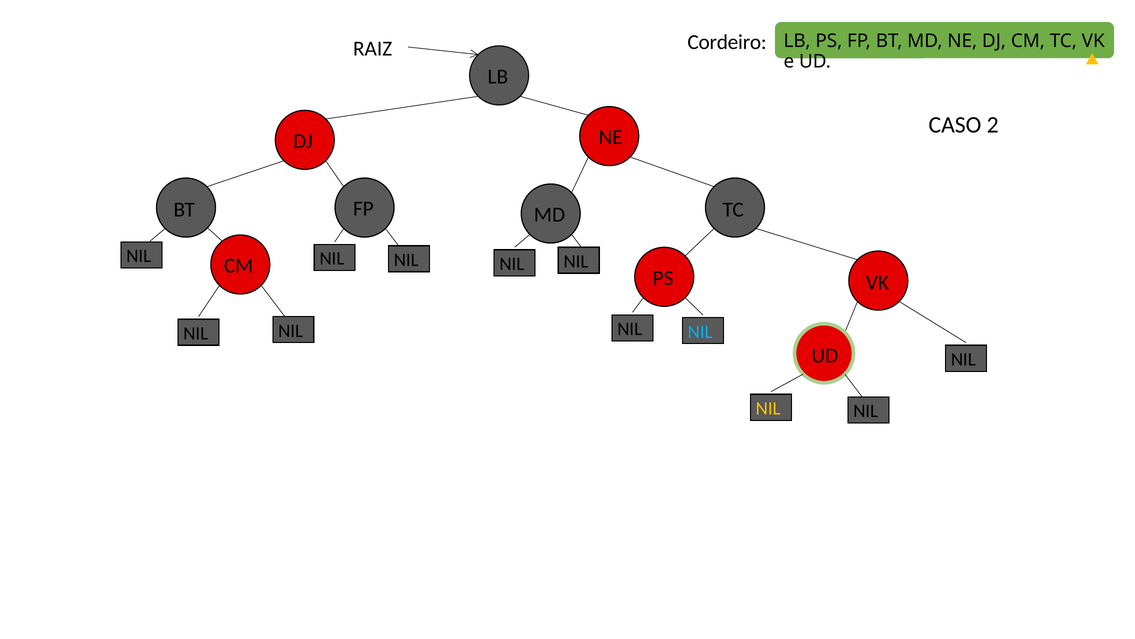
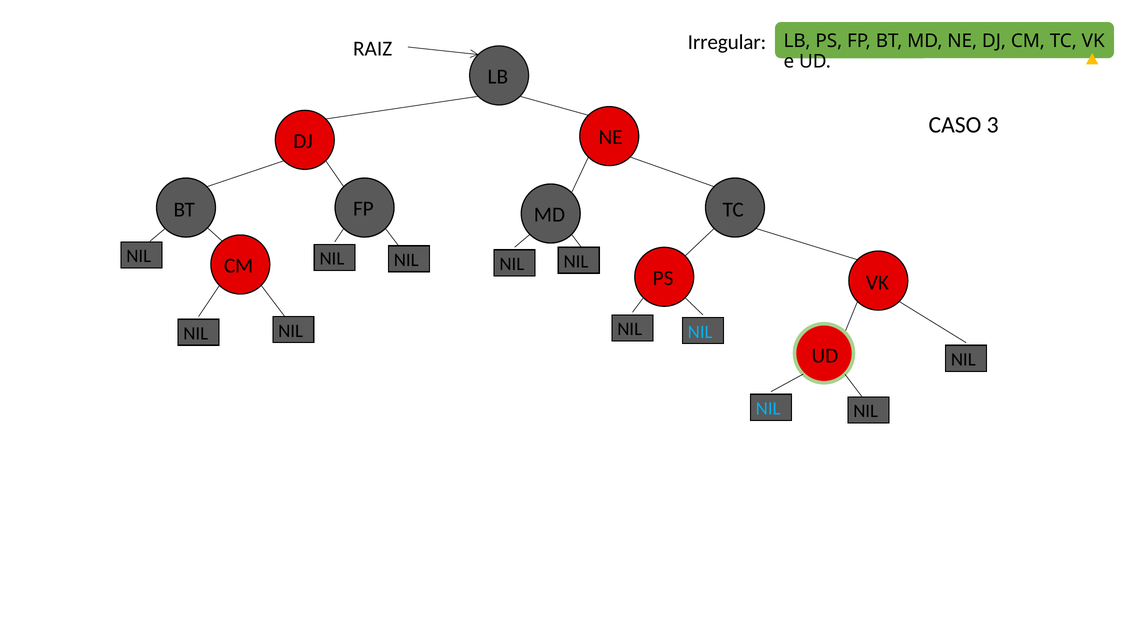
Cordeiro: Cordeiro -> Irregular
2: 2 -> 3
NIL at (768, 408) colour: yellow -> light blue
